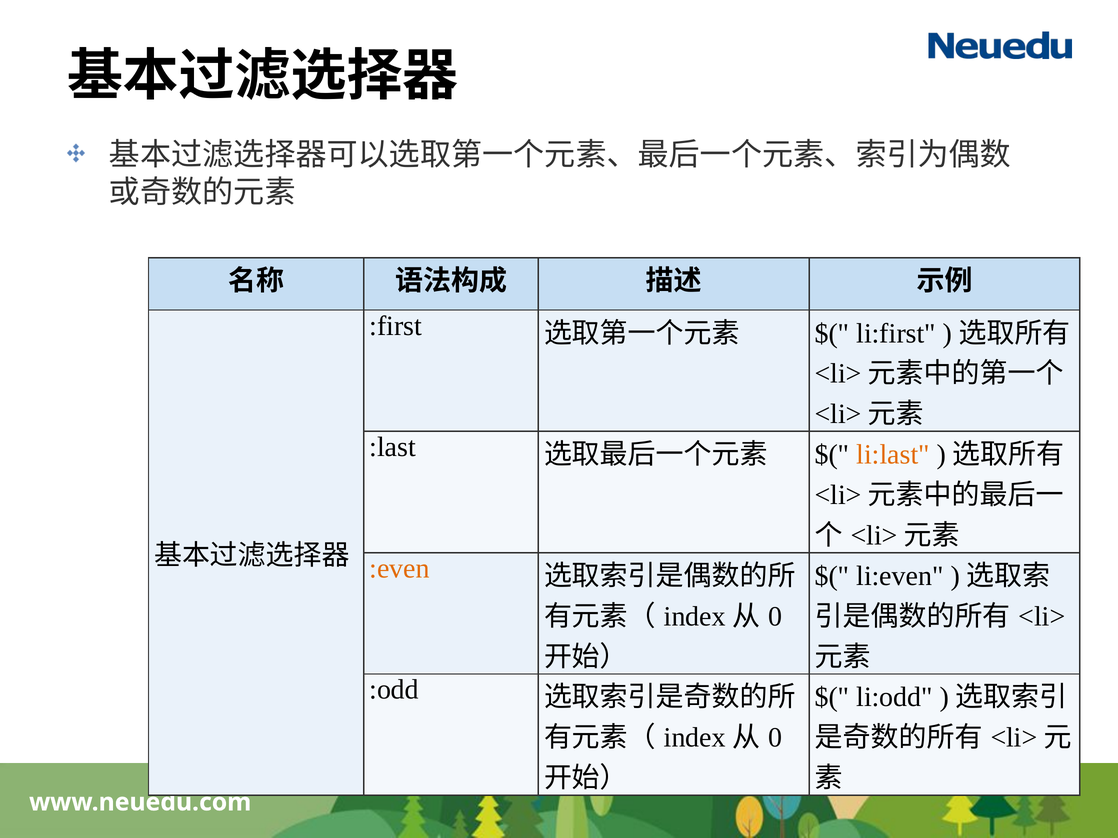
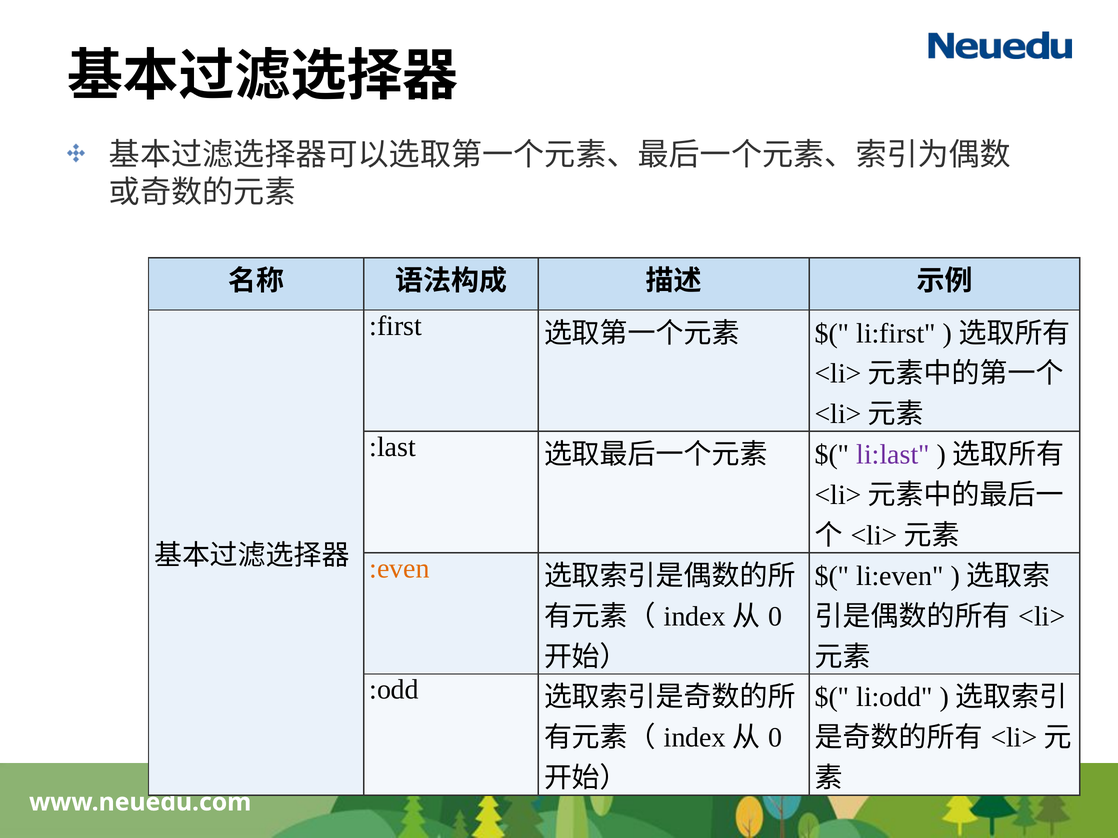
li:last colour: orange -> purple
